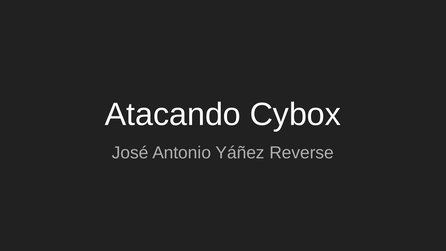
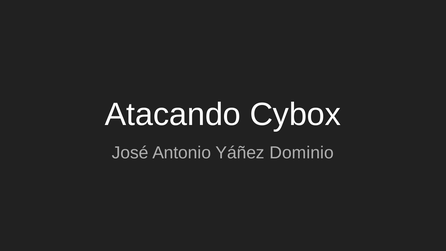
Reverse: Reverse -> Dominio
